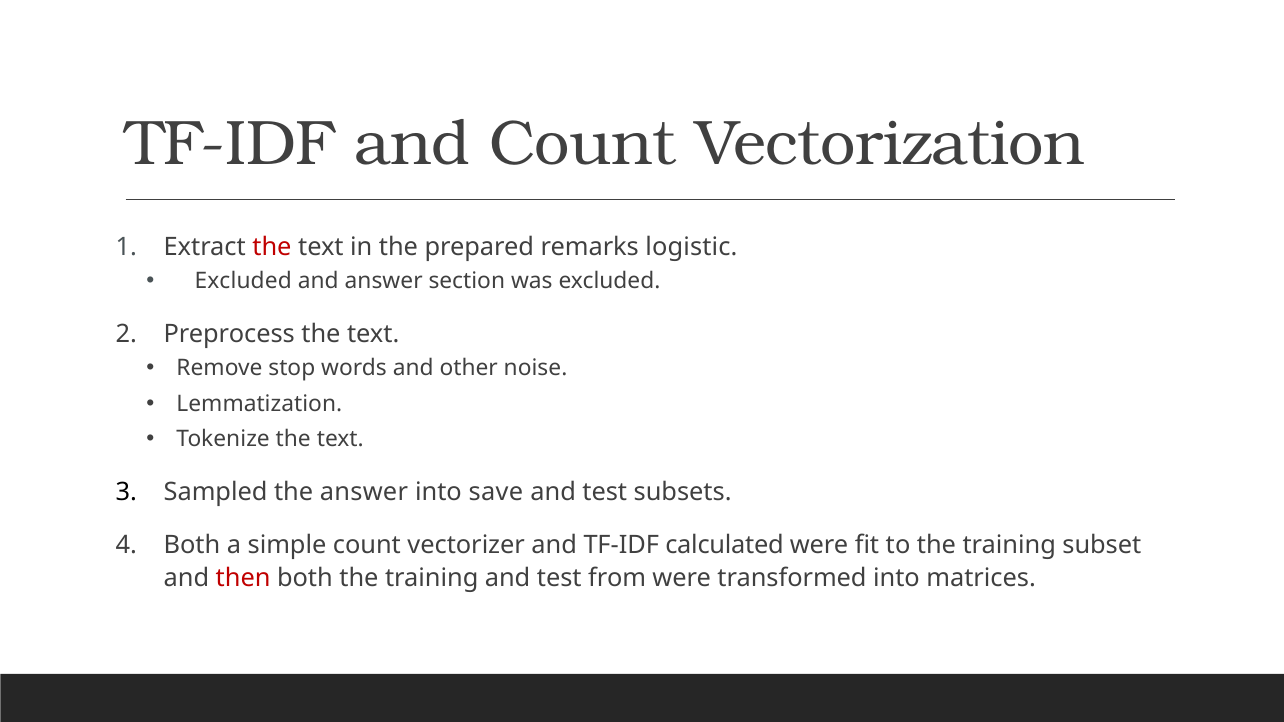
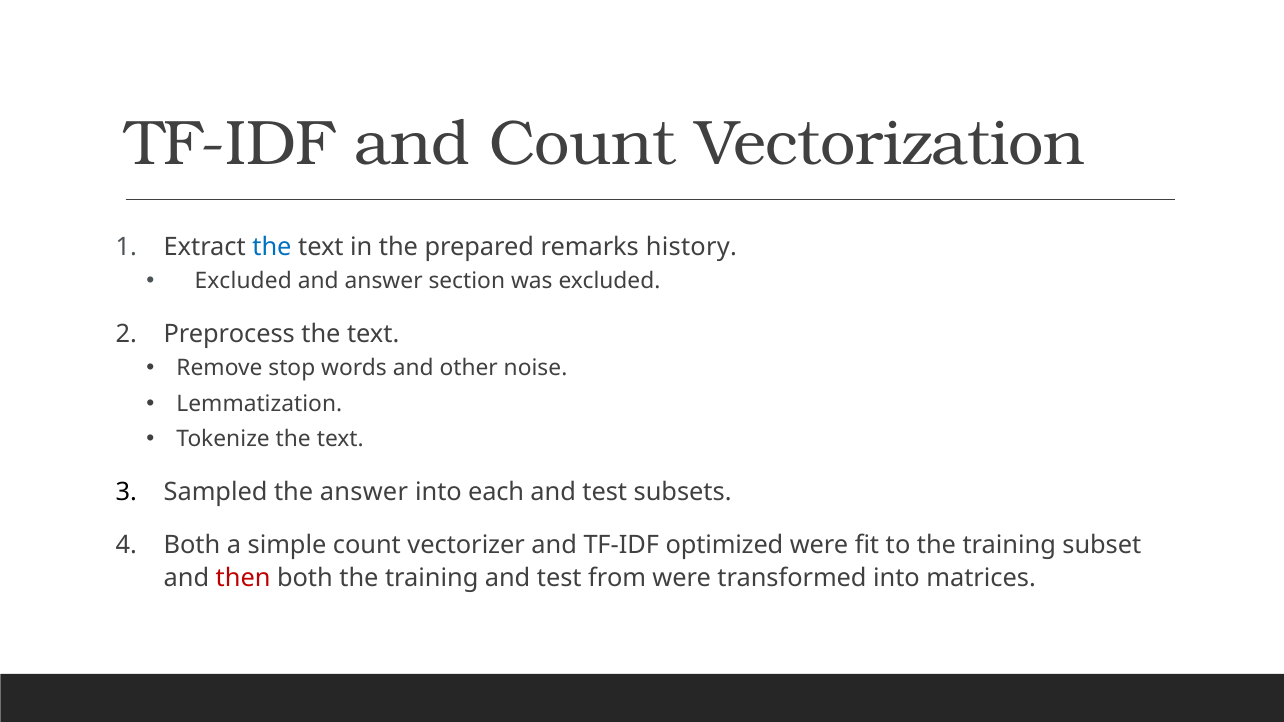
the at (272, 247) colour: red -> blue
logistic: logistic -> history
save: save -> each
calculated: calculated -> optimized
